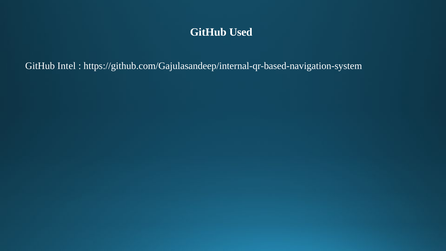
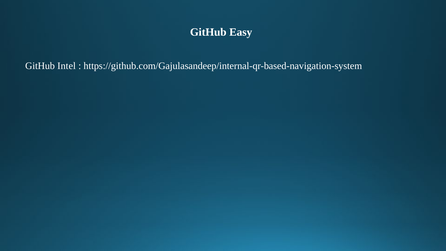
Used: Used -> Easy
